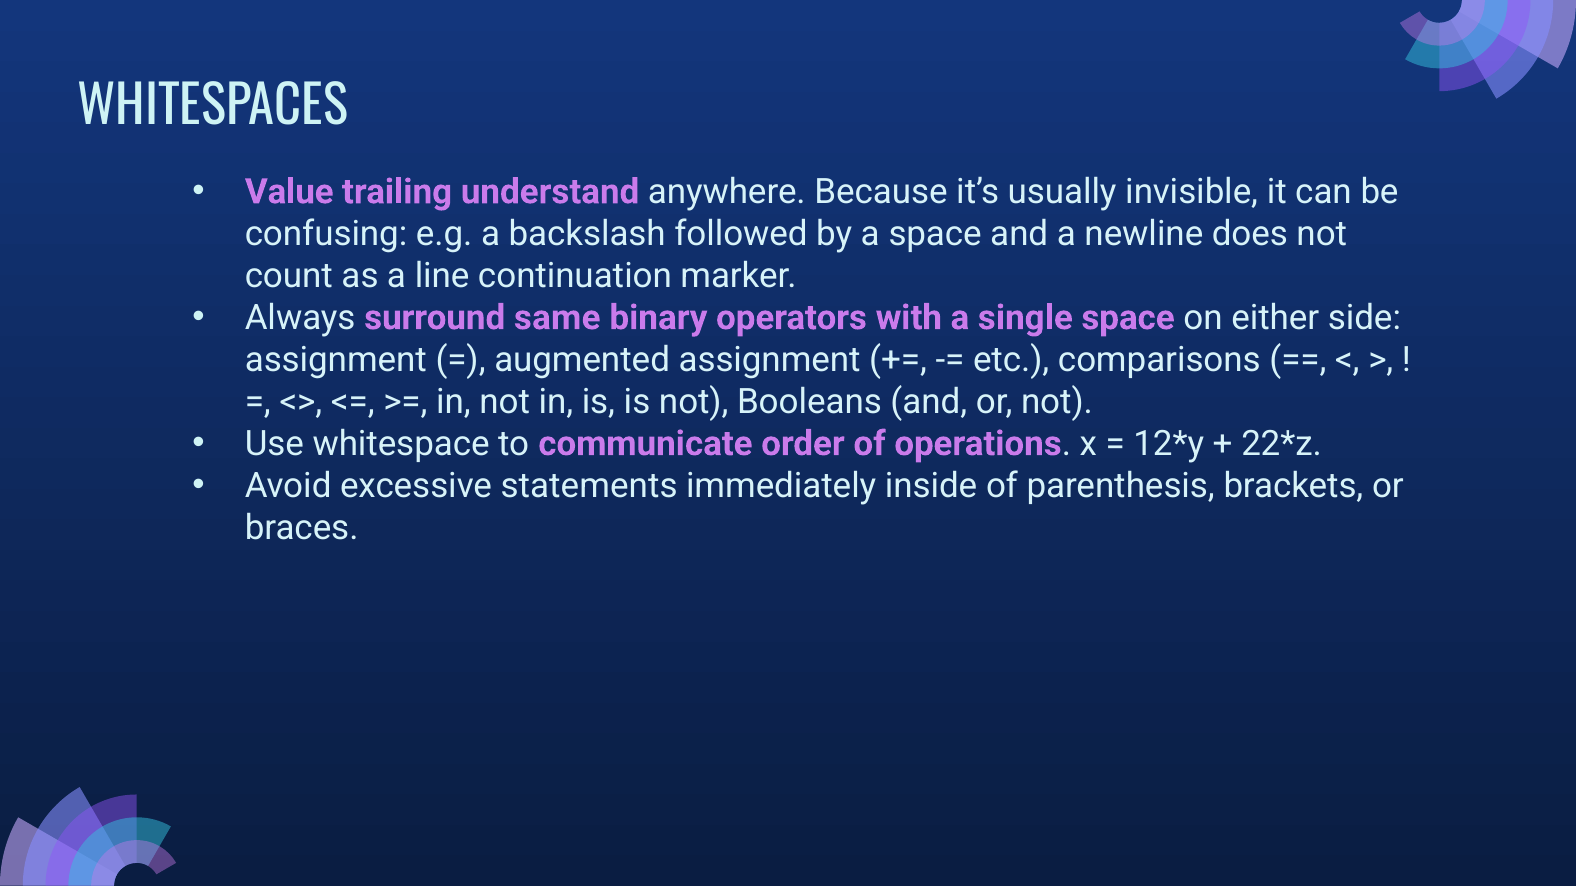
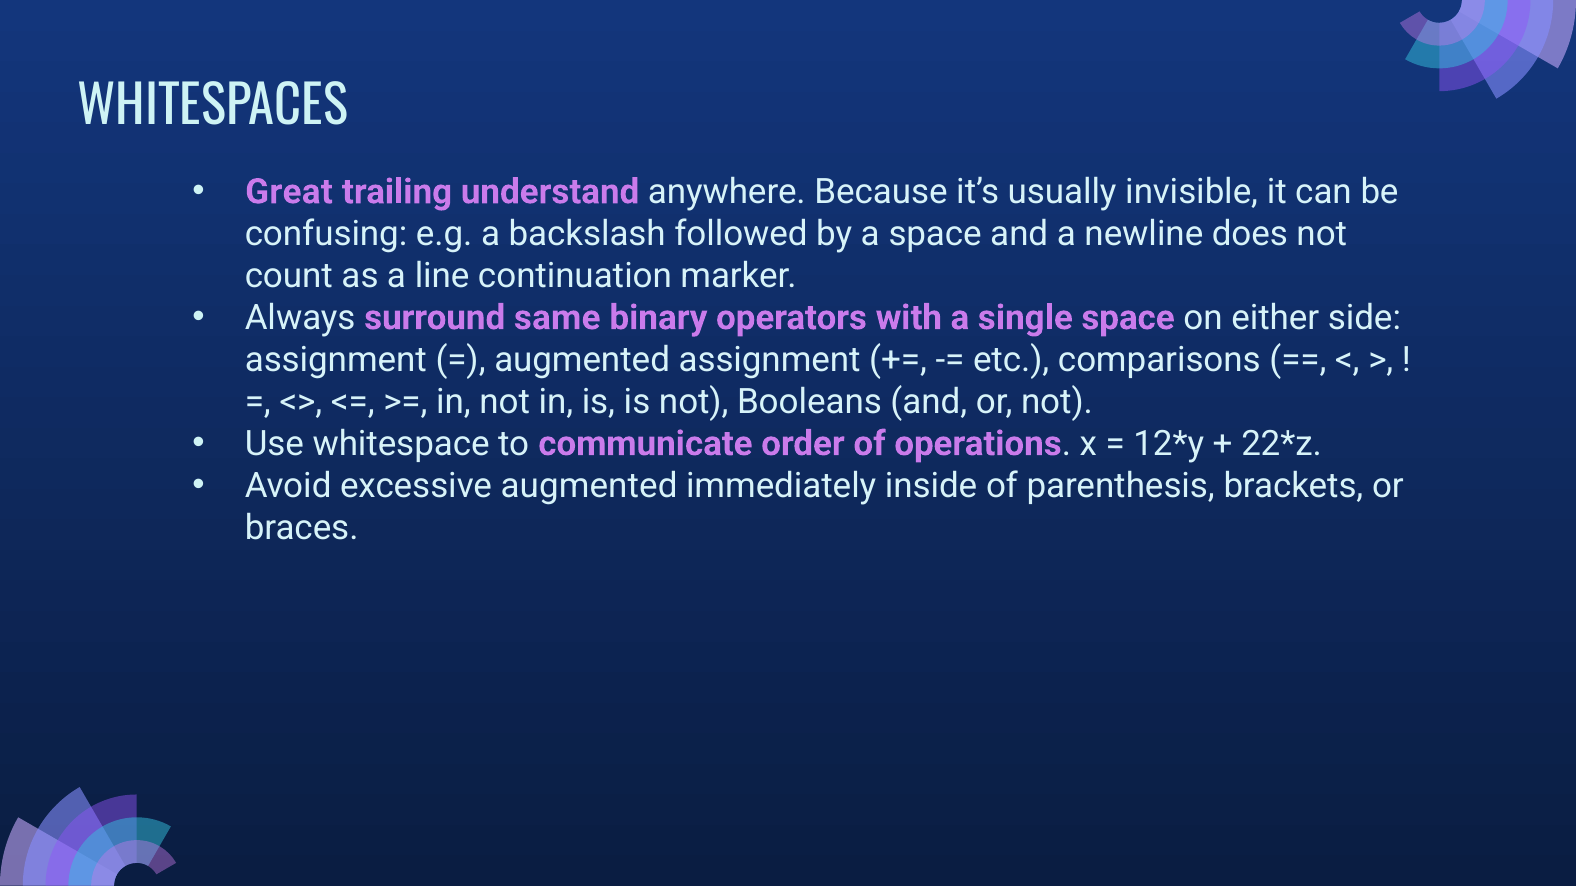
Value: Value -> Great
excessive statements: statements -> augmented
